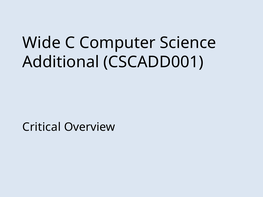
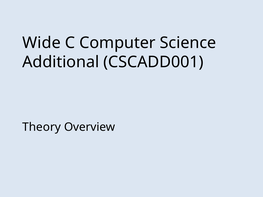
Critical: Critical -> Theory
